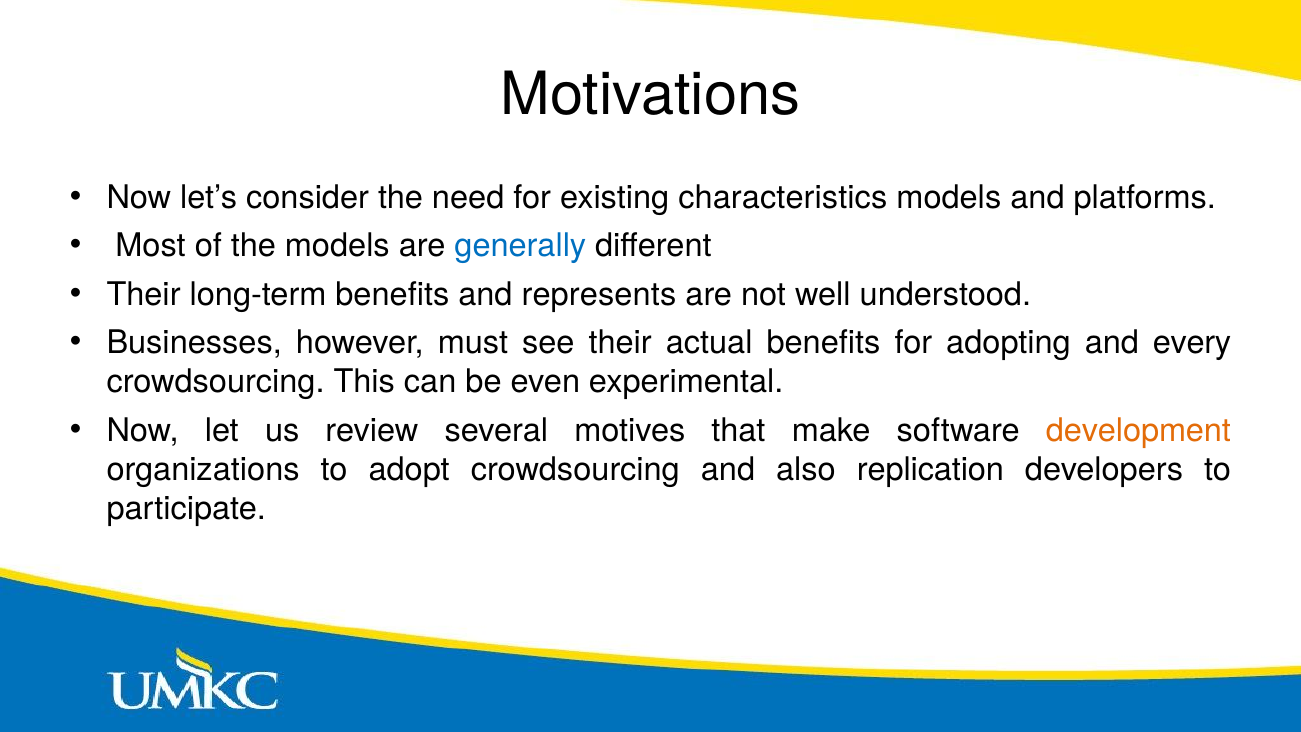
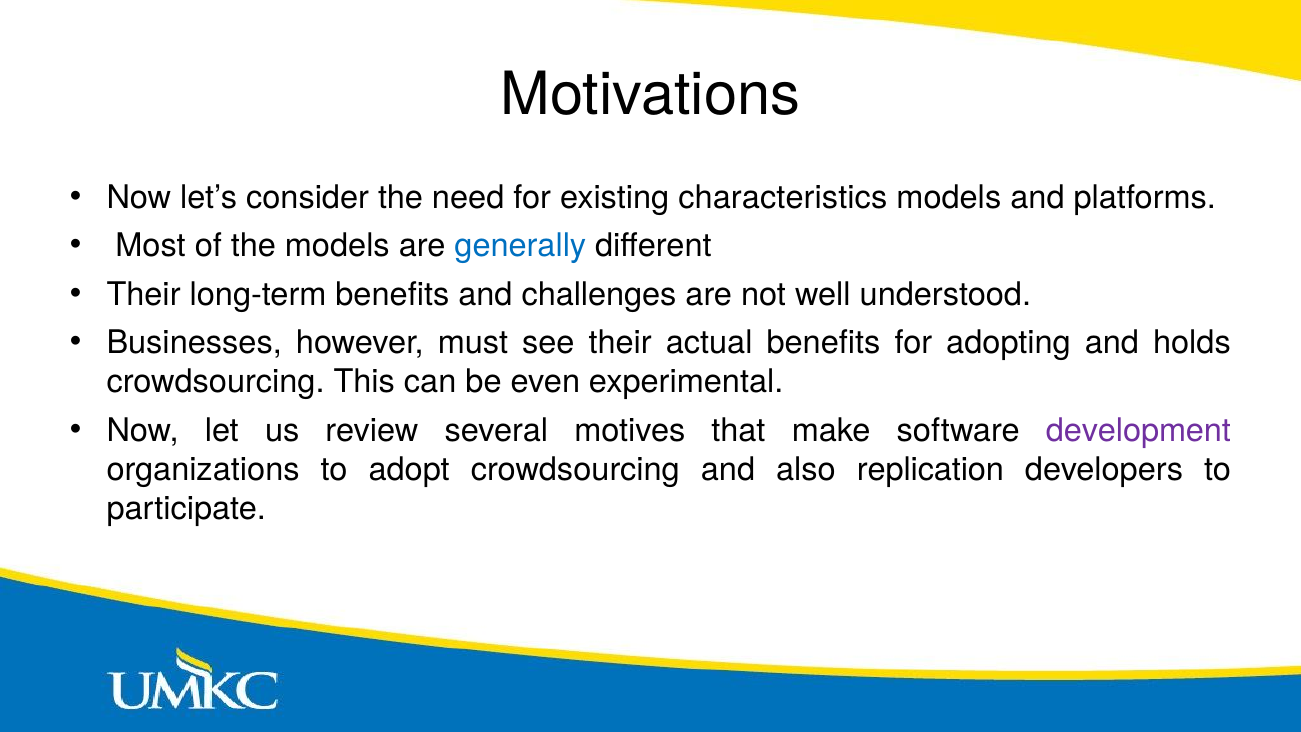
represents: represents -> challenges
every: every -> holds
development colour: orange -> purple
